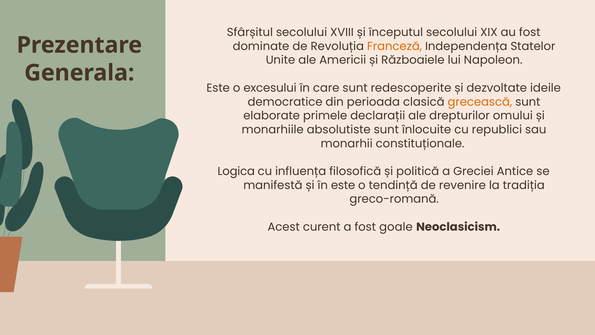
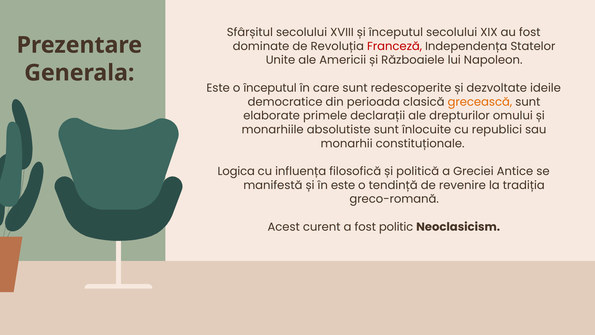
Franceză colour: orange -> red
o excesului: excesului -> începutul
goale: goale -> politic
